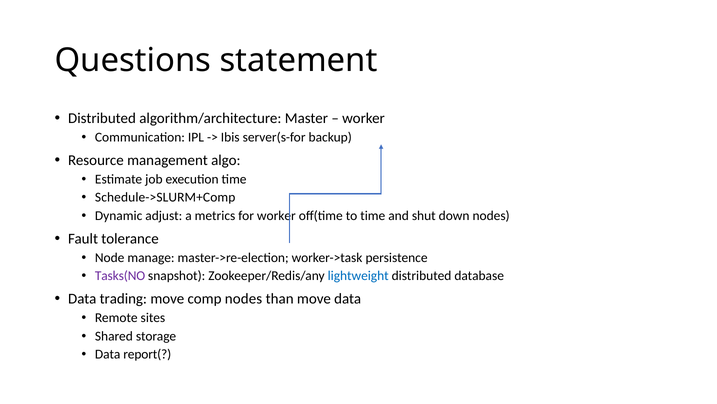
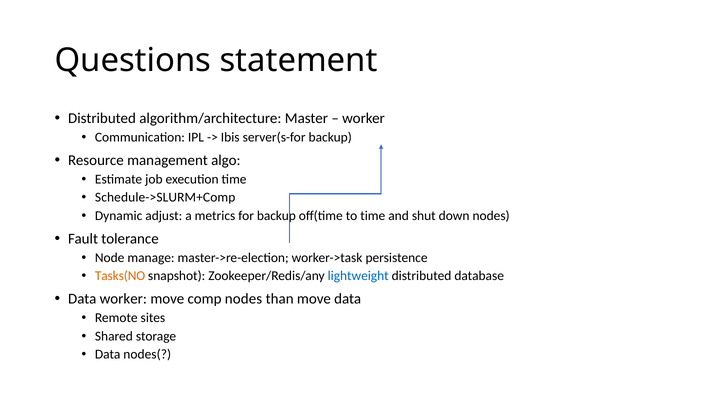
for worker: worker -> backup
Tasks(NO colour: purple -> orange
Data trading: trading -> worker
report(: report( -> nodes(
